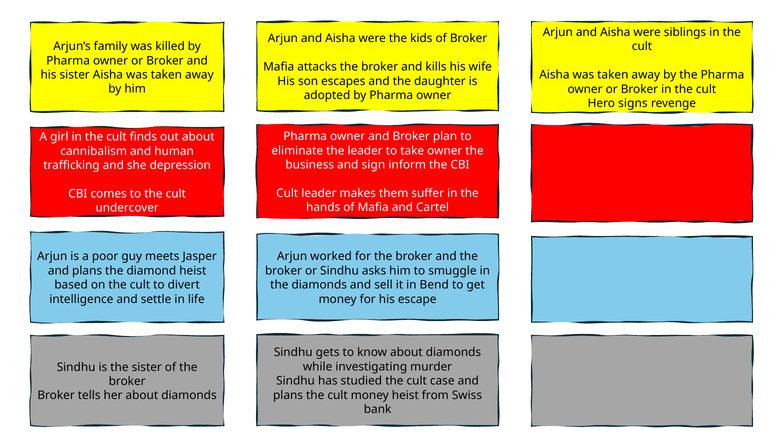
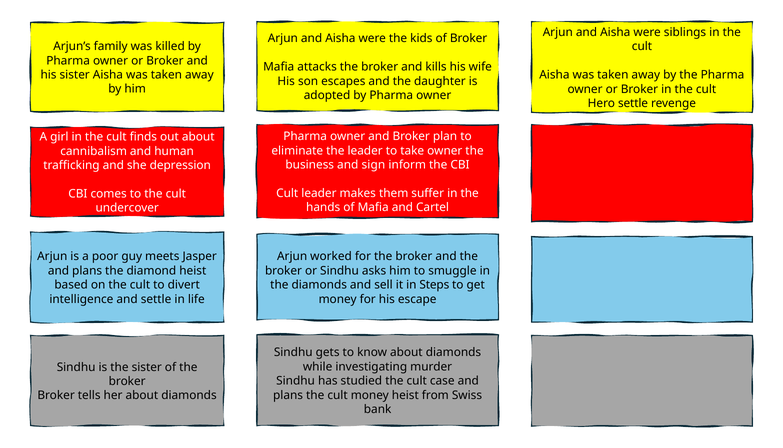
Hero signs: signs -> settle
Bend: Bend -> Steps
